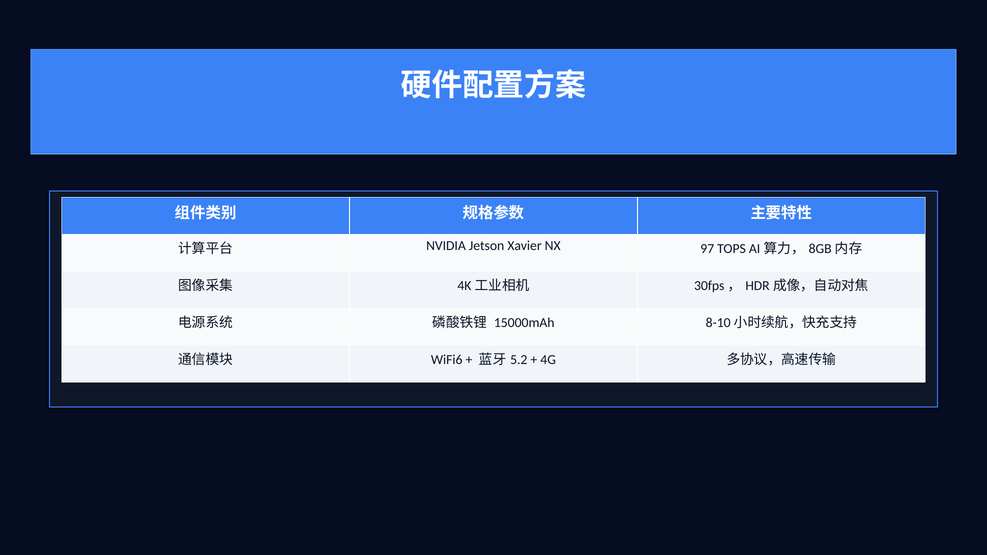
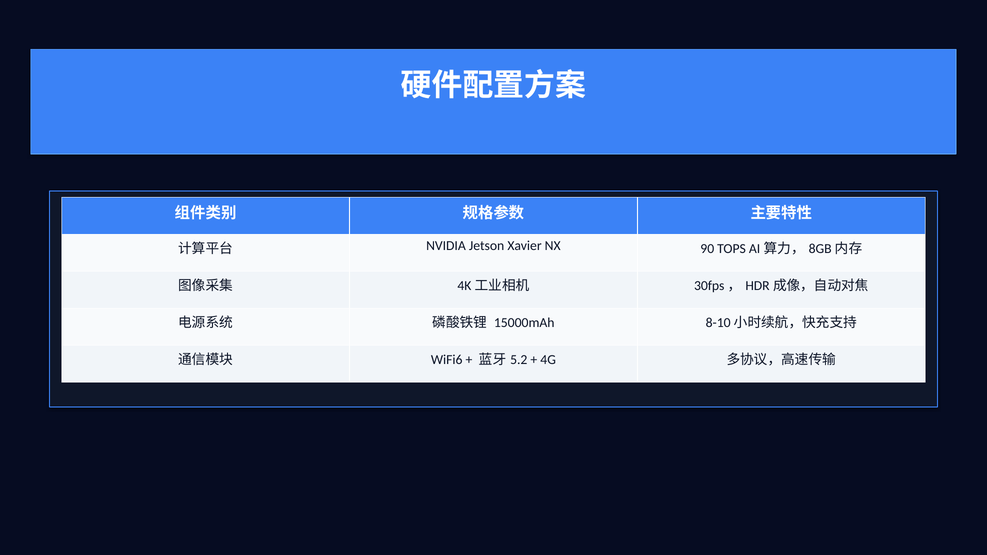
97: 97 -> 90
